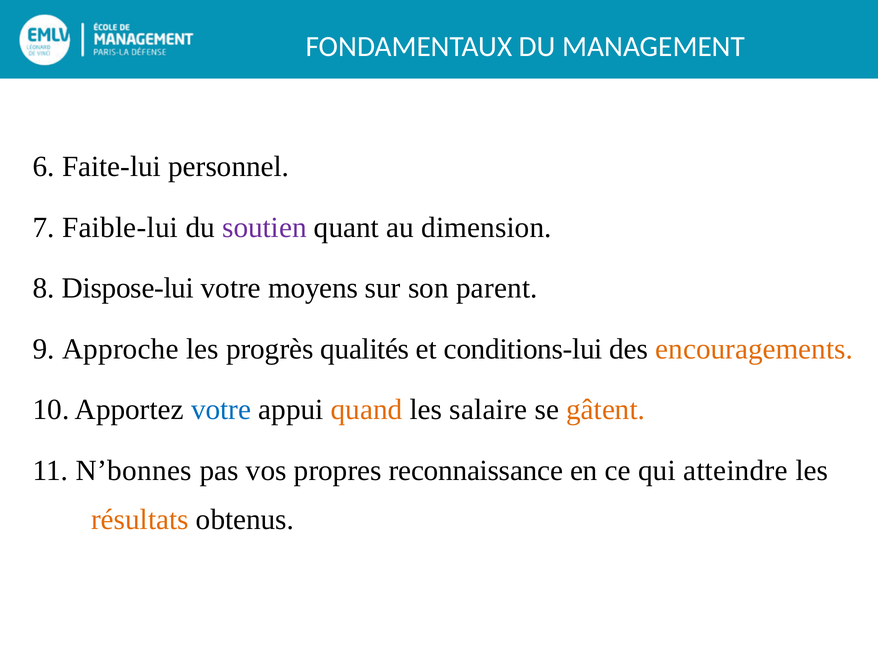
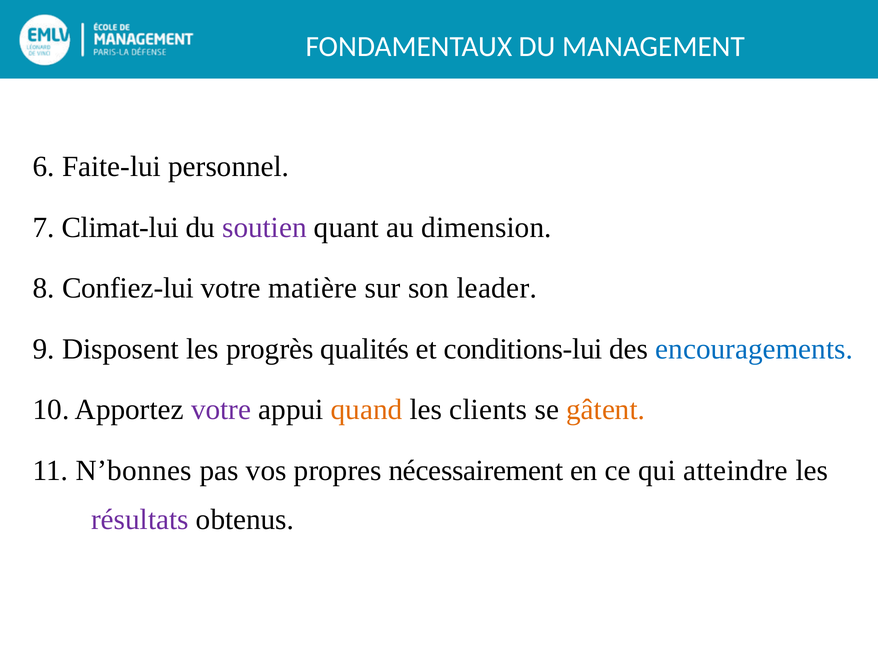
Faible-lui: Faible-lui -> Climat-lui
Dispose-lui: Dispose-lui -> Confiez-lui
moyens: moyens -> matière
parent: parent -> leader
Approche: Approche -> Disposent
encouragements colour: orange -> blue
votre at (221, 410) colour: blue -> purple
salaire: salaire -> clients
reconnaissance: reconnaissance -> nécessairement
résultats colour: orange -> purple
